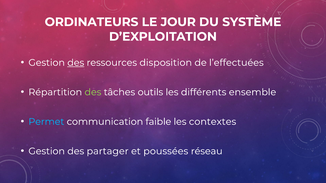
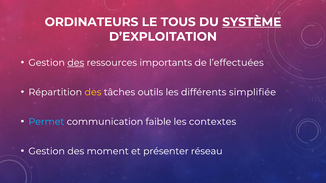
JOUR: JOUR -> TOUS
SYSTÈME underline: none -> present
disposition: disposition -> importants
des at (93, 92) colour: light green -> yellow
ensemble: ensemble -> simplifiée
partager: partager -> moment
poussées: poussées -> présenter
